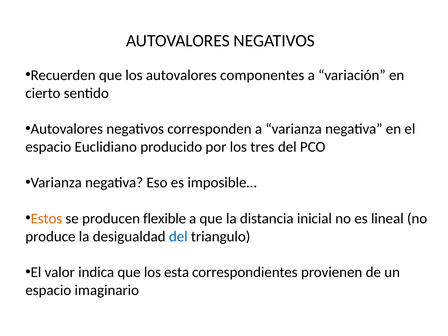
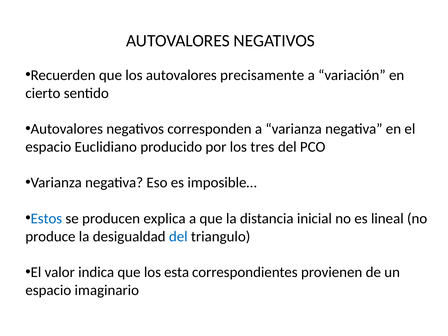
componentes: componentes -> precisamente
Estos colour: orange -> blue
flexible: flexible -> explica
